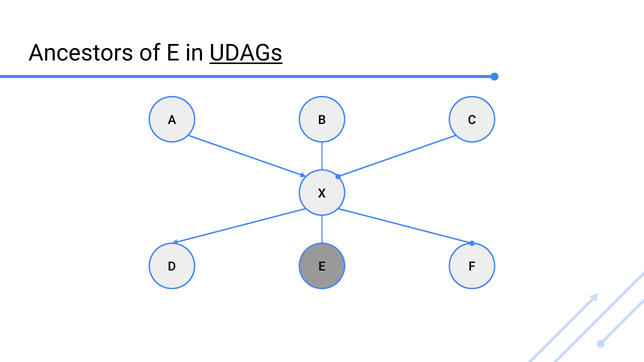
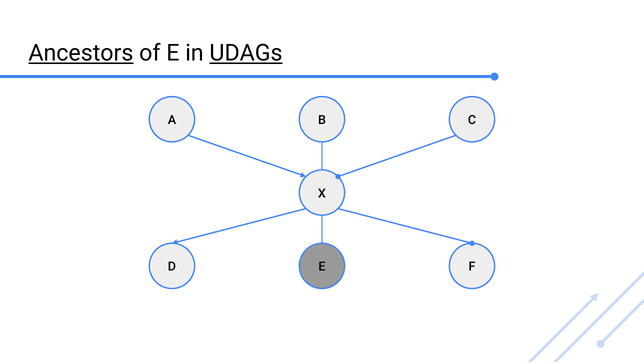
Ancestors underline: none -> present
